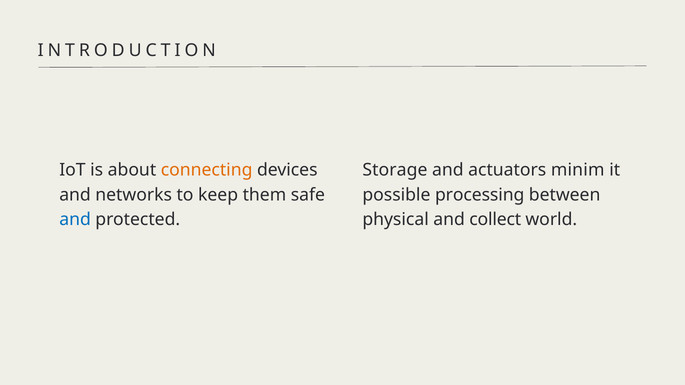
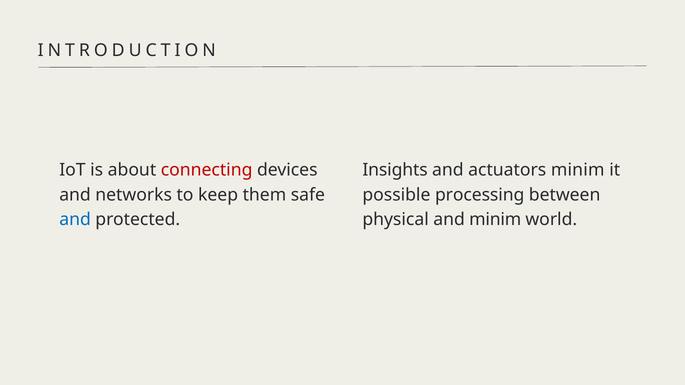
connecting colour: orange -> red
Storage: Storage -> Insights
and collect: collect -> minim
